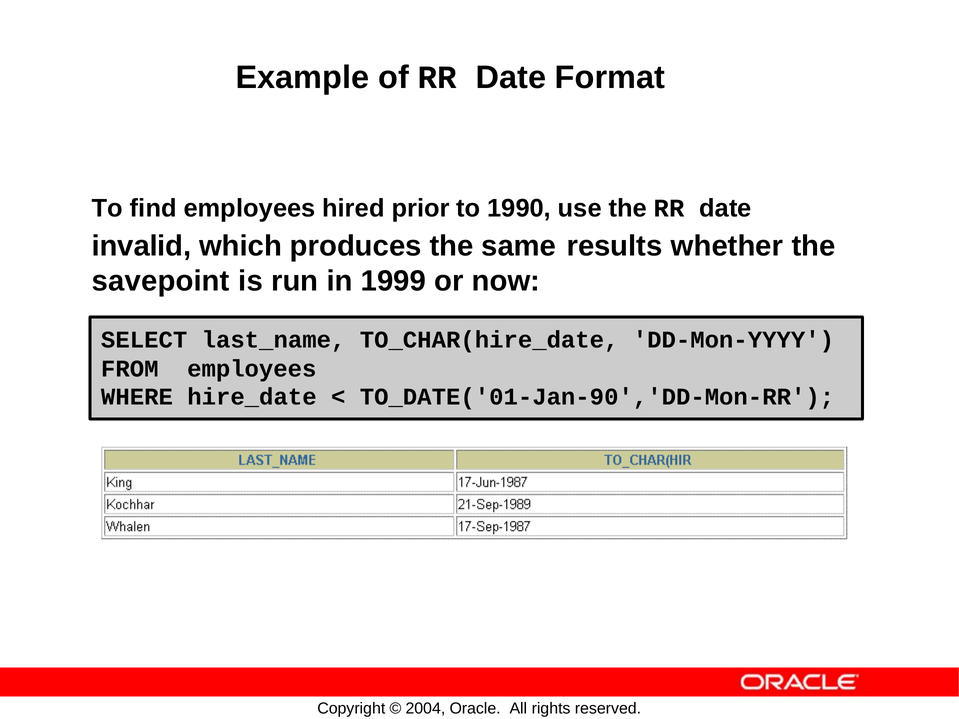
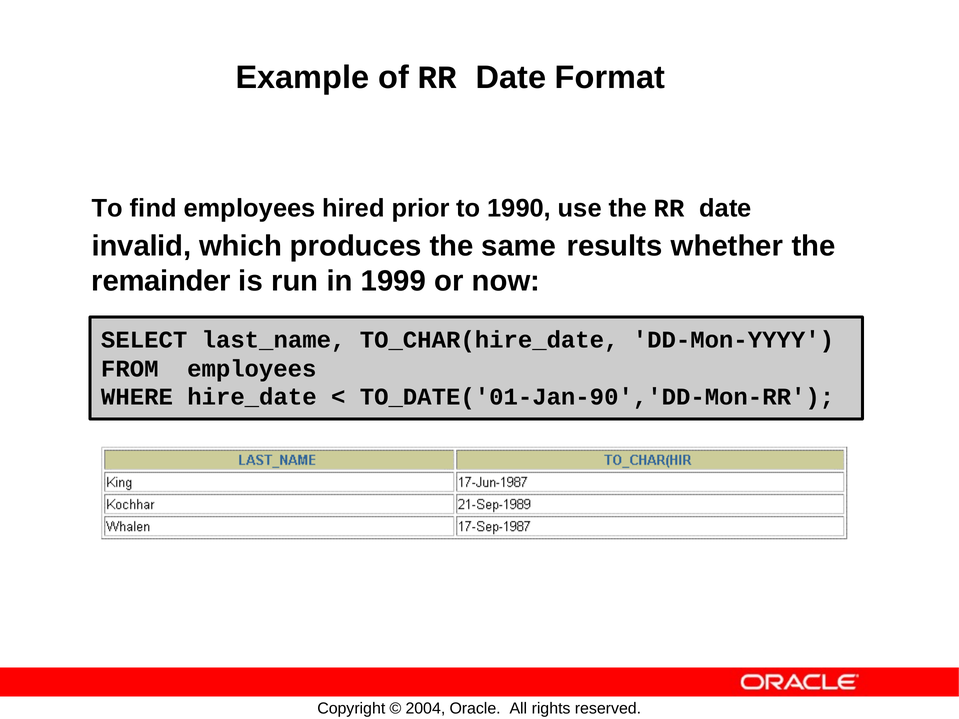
savepoint: savepoint -> remainder
